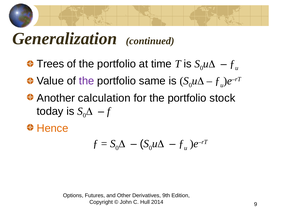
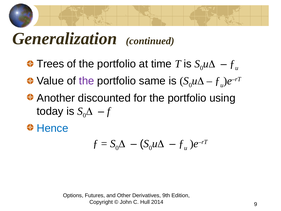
calculation: calculation -> discounted
stock: stock -> using
Hence colour: orange -> blue
